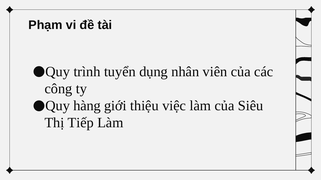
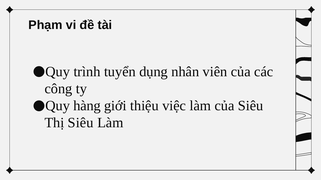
Thị Tiếp: Tiếp -> Siêu
